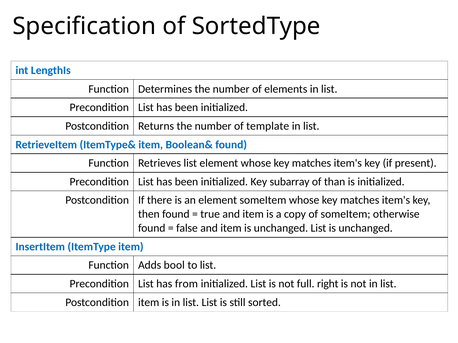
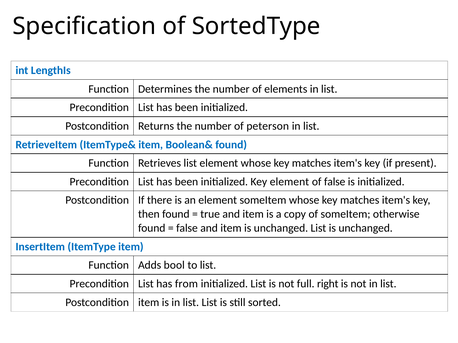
template: template -> peterson
Key subarray: subarray -> element
of than: than -> false
